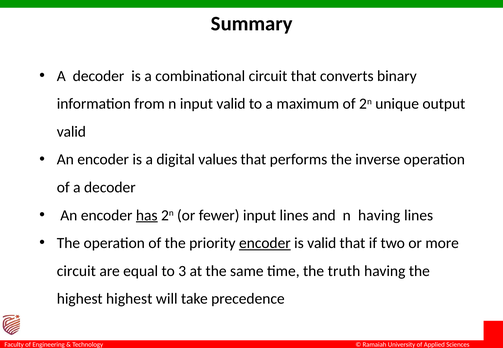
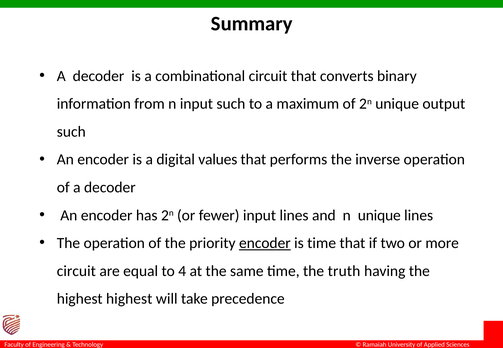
input valid: valid -> such
valid at (71, 132): valid -> such
has underline: present -> none
n having: having -> unique
is valid: valid -> time
3: 3 -> 4
